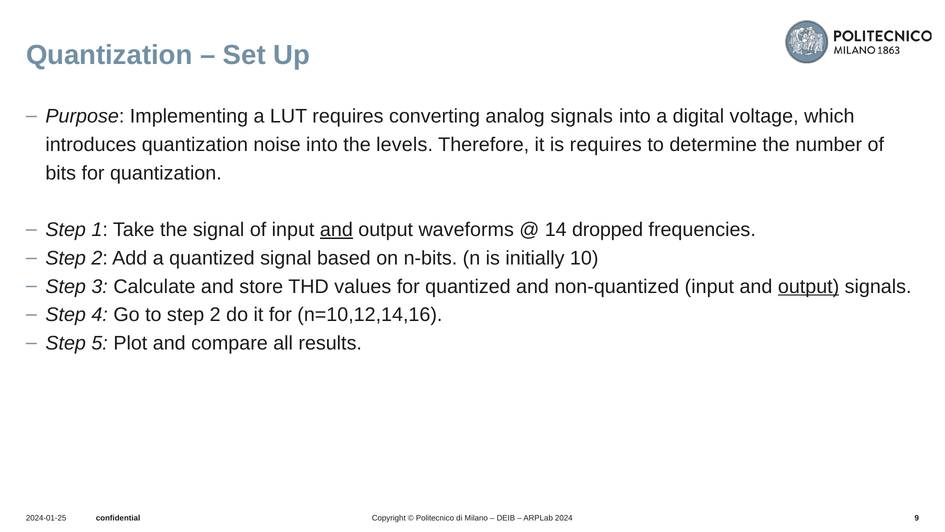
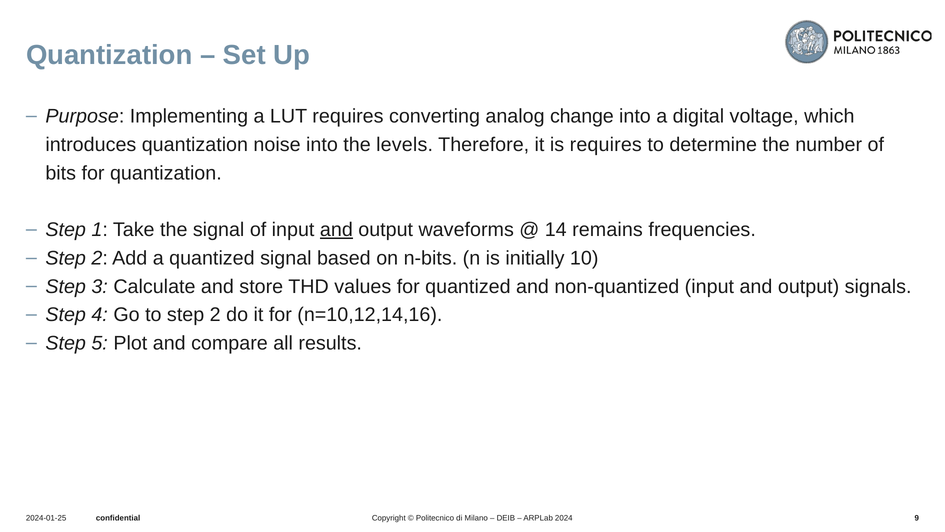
analog signals: signals -> change
dropped: dropped -> remains
output at (809, 286) underline: present -> none
